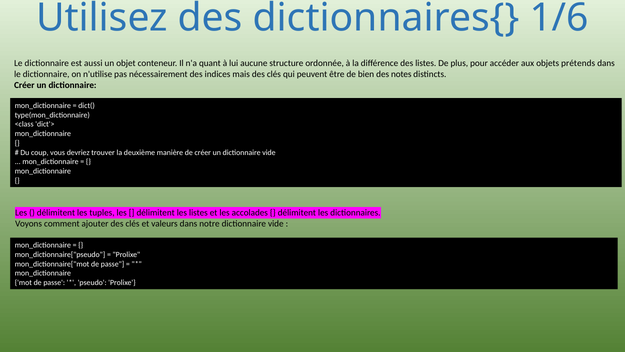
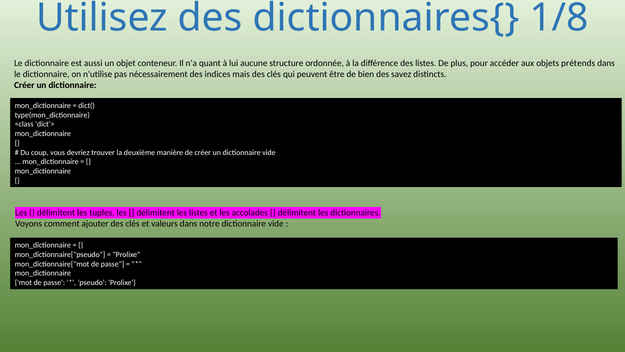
1/6: 1/6 -> 1/8
notes: notes -> savez
